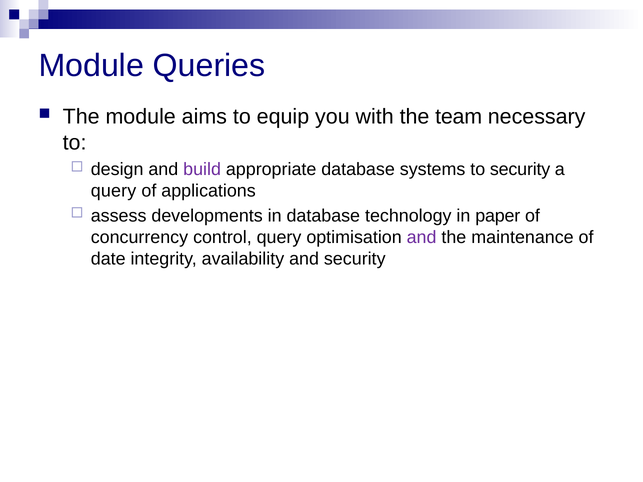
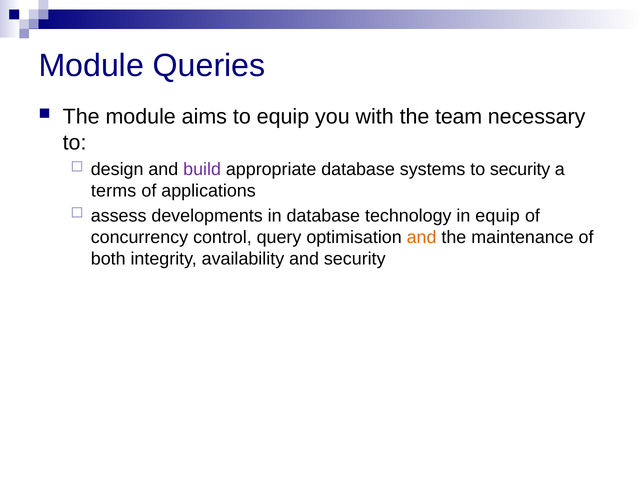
query at (114, 191): query -> terms
in paper: paper -> equip
and at (422, 237) colour: purple -> orange
date: date -> both
